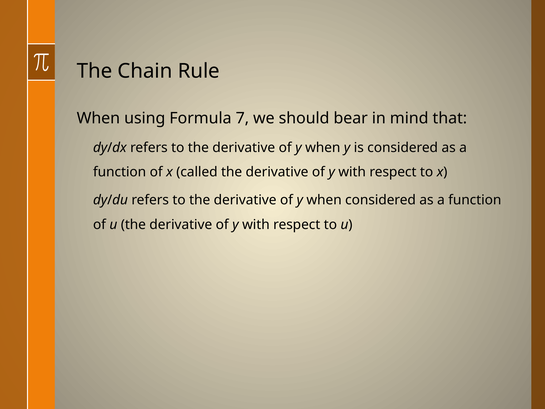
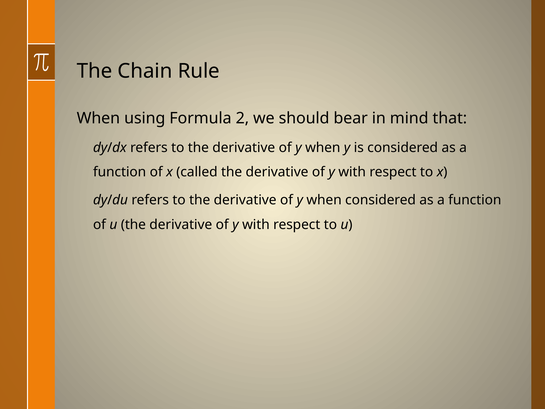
7: 7 -> 2
